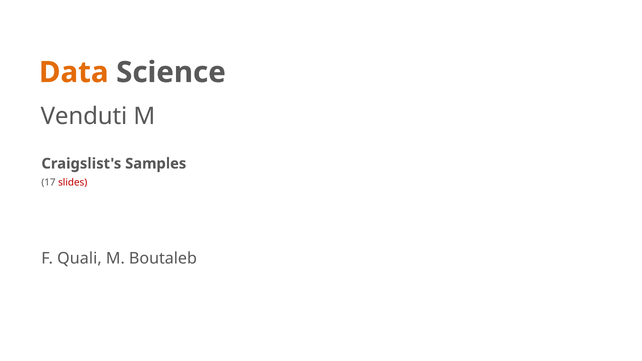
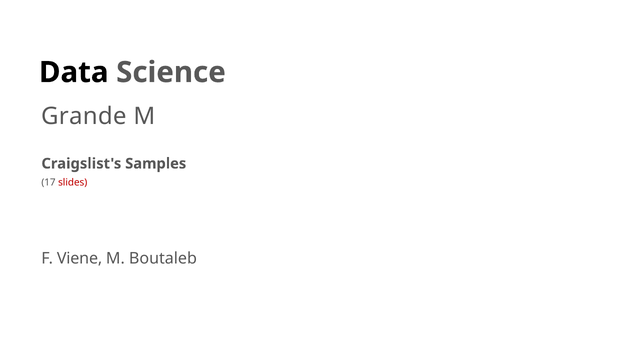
Data colour: orange -> black
Venduti: Venduti -> Grande
Quali: Quali -> Viene
